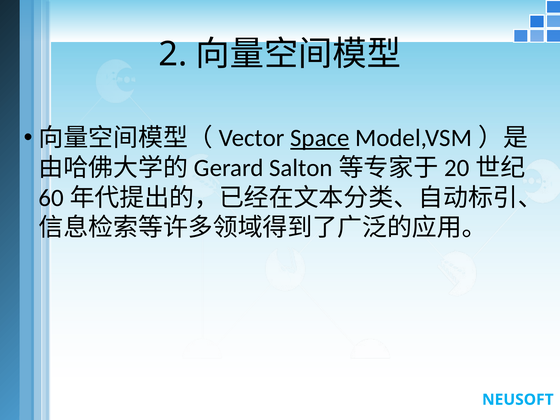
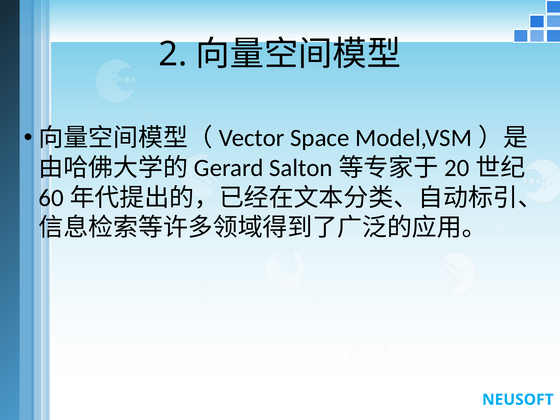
Space underline: present -> none
